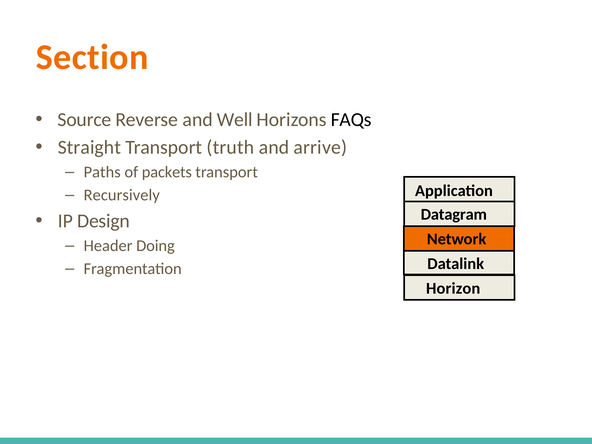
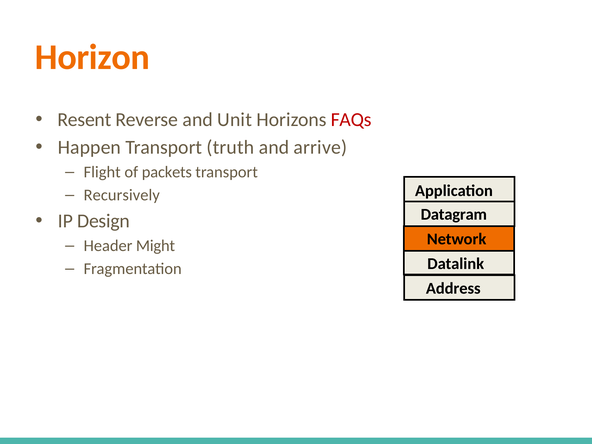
Section: Section -> Horizon
Source: Source -> Resent
Well: Well -> Unit
FAQs colour: black -> red
Straight: Straight -> Happen
Paths: Paths -> Flight
Doing: Doing -> Might
Horizon: Horizon -> Address
